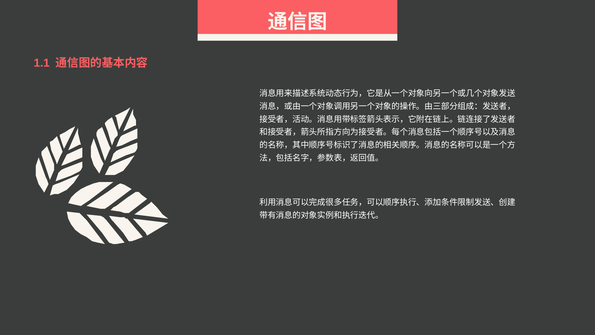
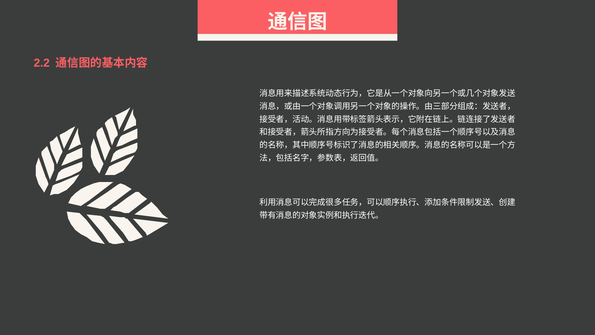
1.1: 1.1 -> 2.2
